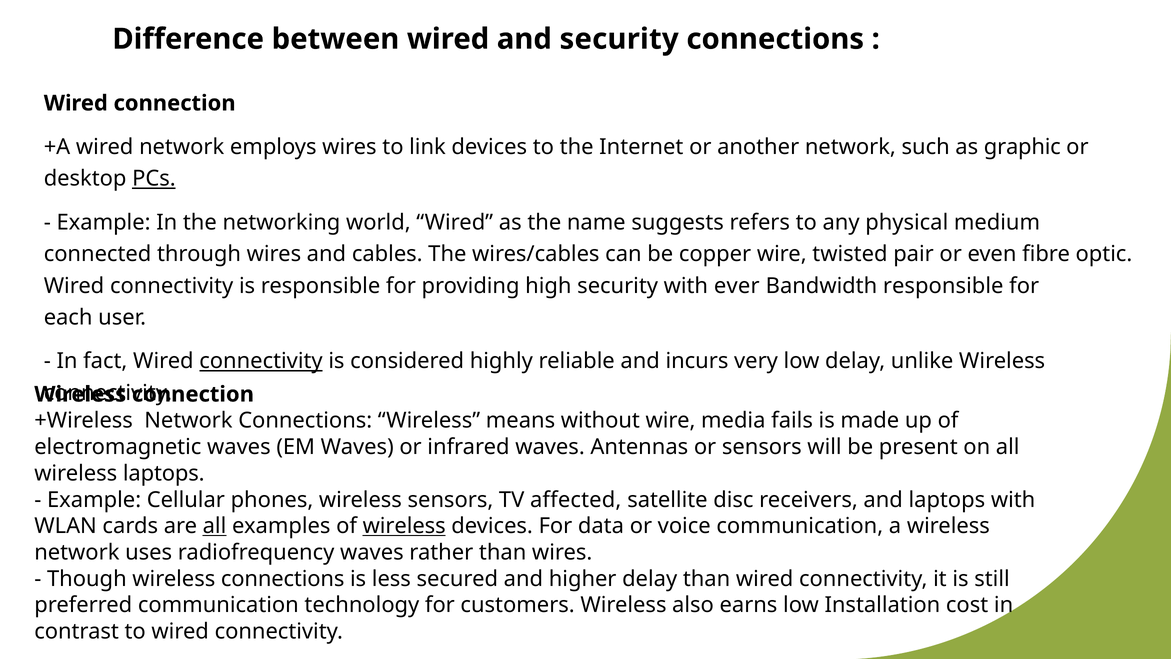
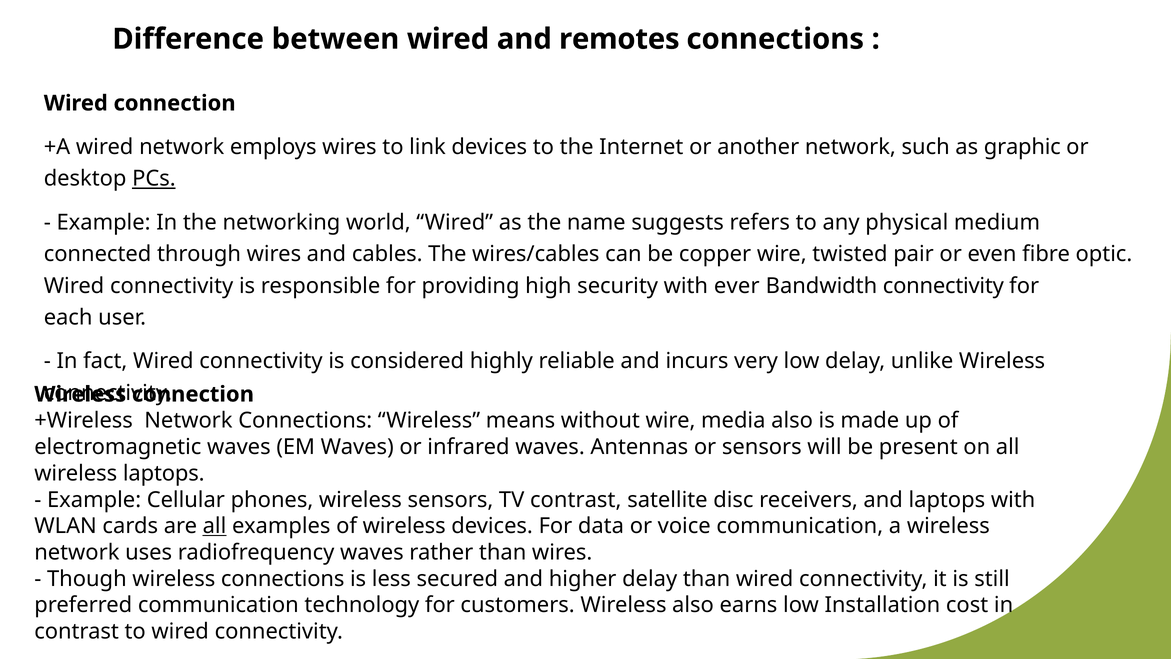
and security: security -> remotes
Bandwidth responsible: responsible -> connectivity
connectivity at (261, 361) underline: present -> none
media fails: fails -> also
TV affected: affected -> contrast
wireless at (404, 526) underline: present -> none
